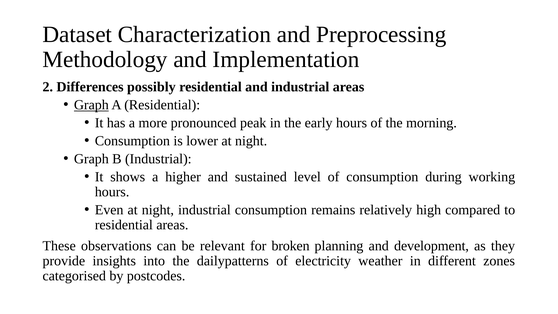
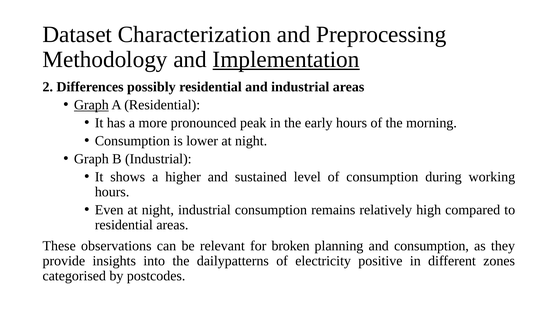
Implementation underline: none -> present
and development: development -> consumption
weather: weather -> positive
